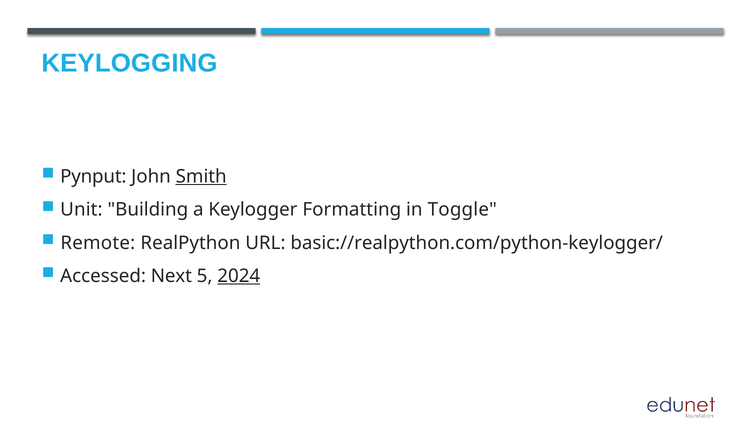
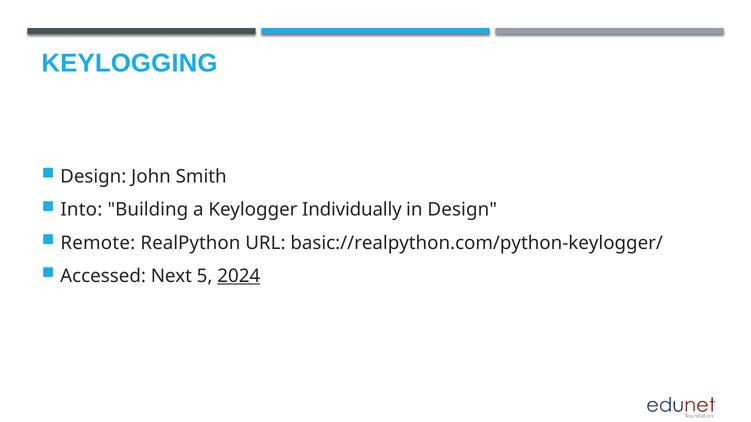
Pynput at (93, 177): Pynput -> Design
Smith underline: present -> none
Unit: Unit -> Into
Formatting: Formatting -> Individually
in Toggle: Toggle -> Design
